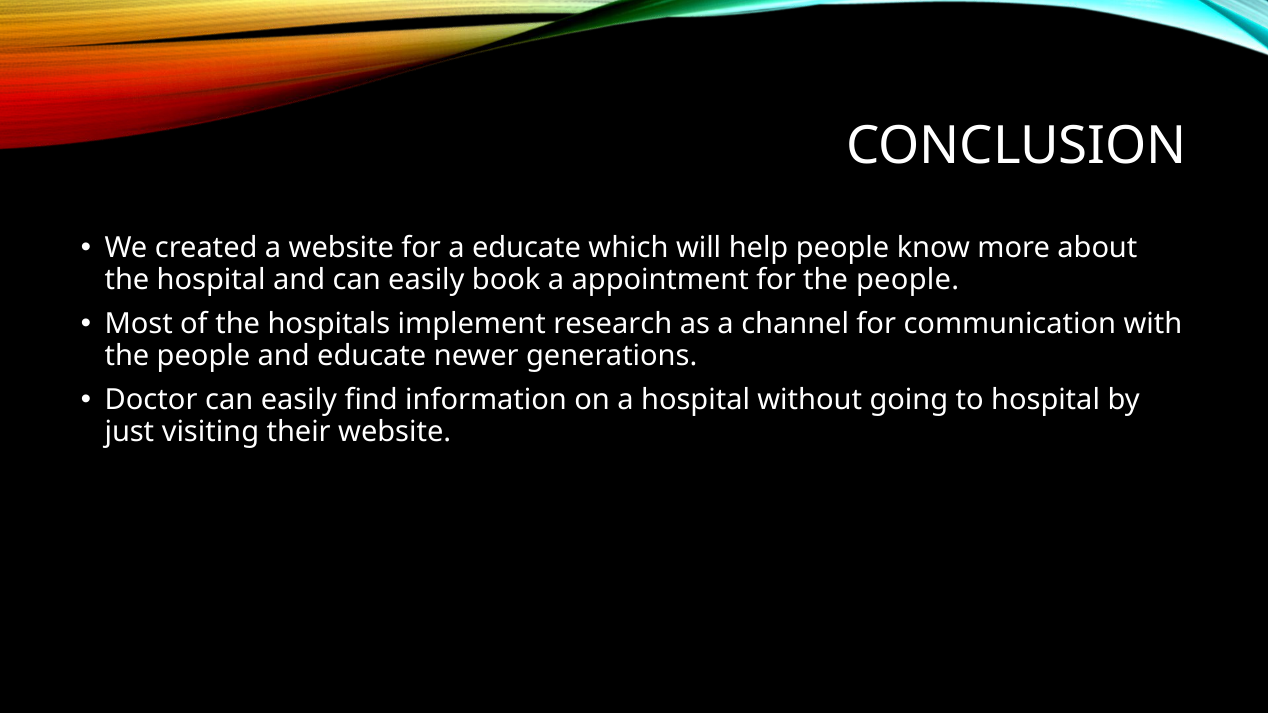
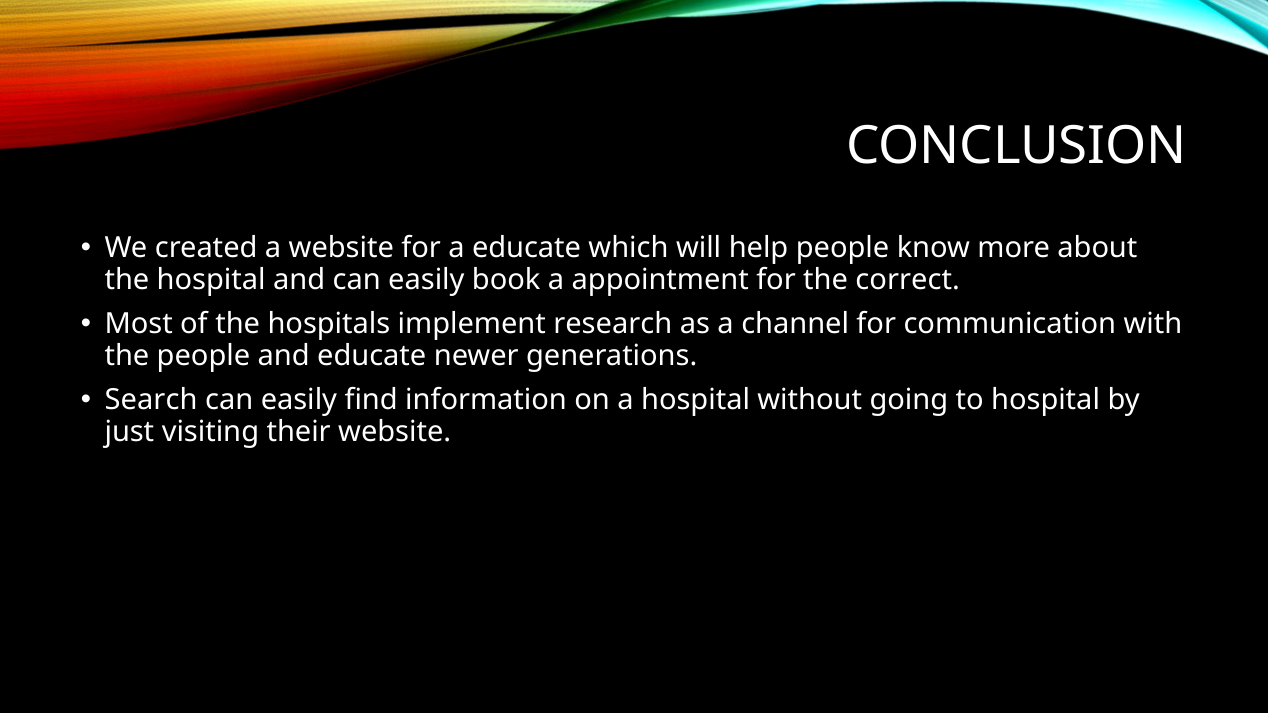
for the people: people -> correct
Doctor: Doctor -> Search
